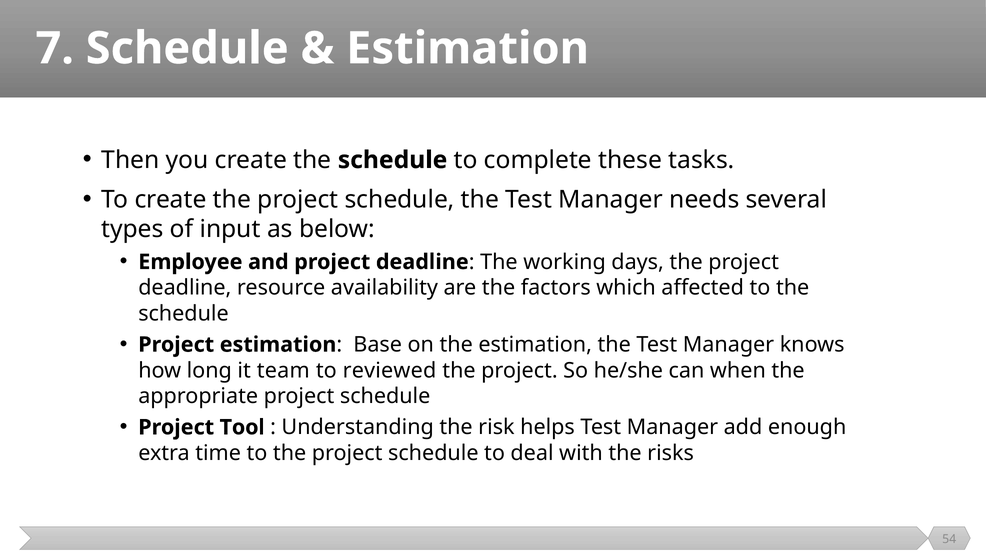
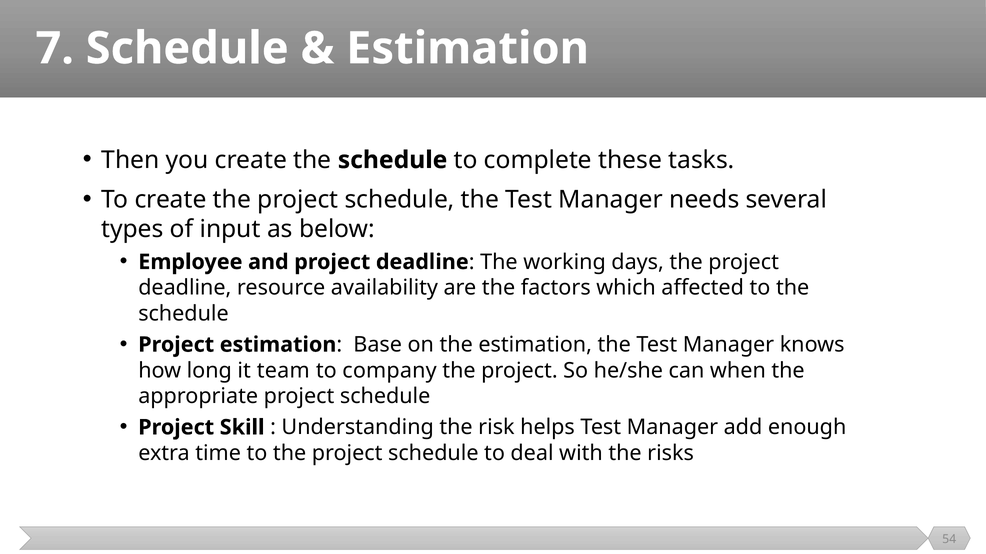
reviewed: reviewed -> company
Tool: Tool -> Skill
